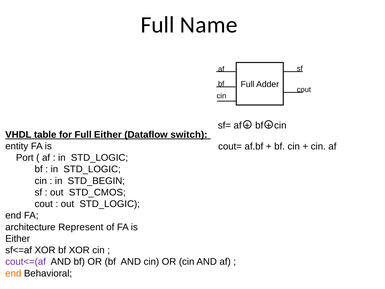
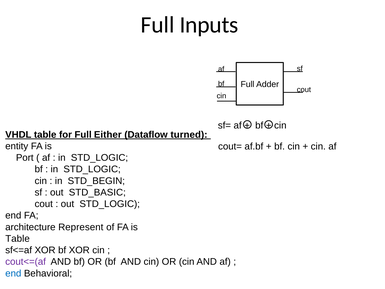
Name: Name -> Inputs
switch: switch -> turned
STD_CMOS: STD_CMOS -> STD_BASIC
Either at (18, 238): Either -> Table
end at (13, 273) colour: orange -> blue
